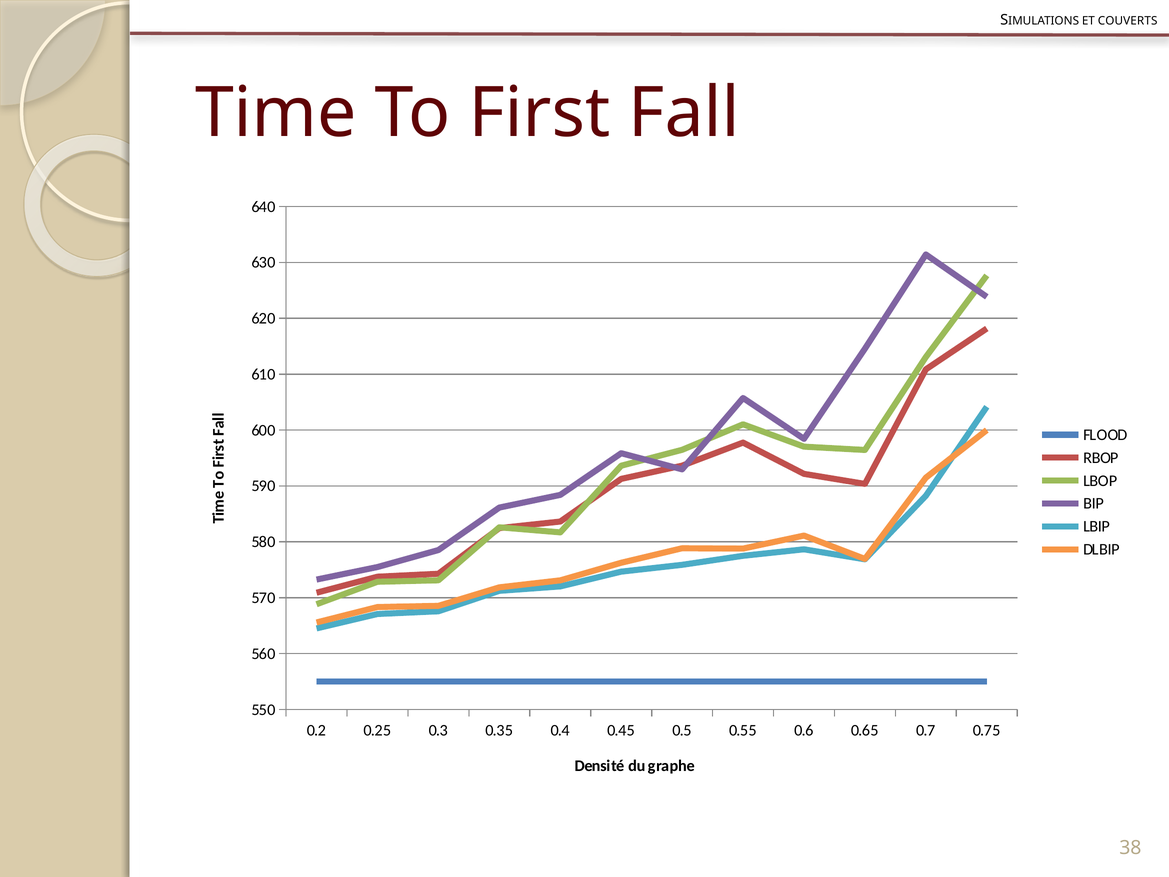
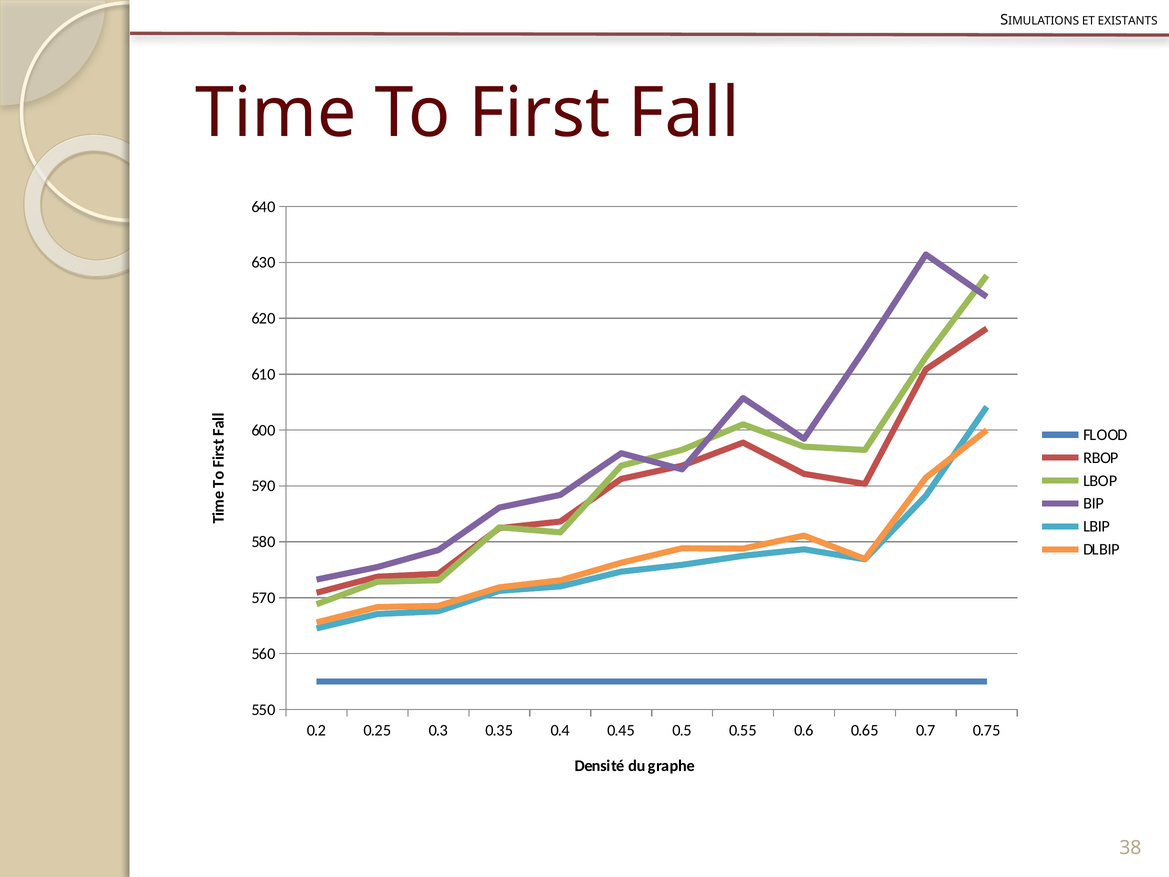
COUVERTS: COUVERTS -> EXISTANTS
